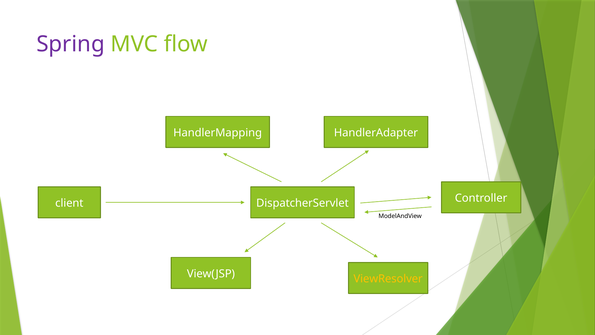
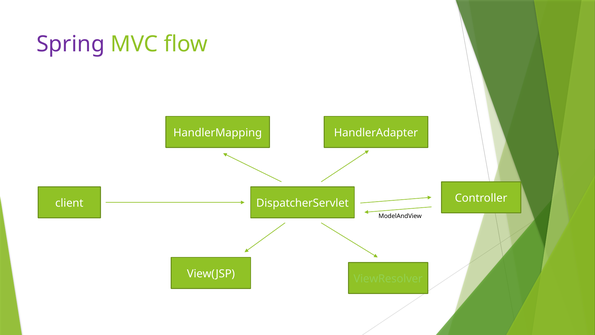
ViewResolver colour: yellow -> light green
